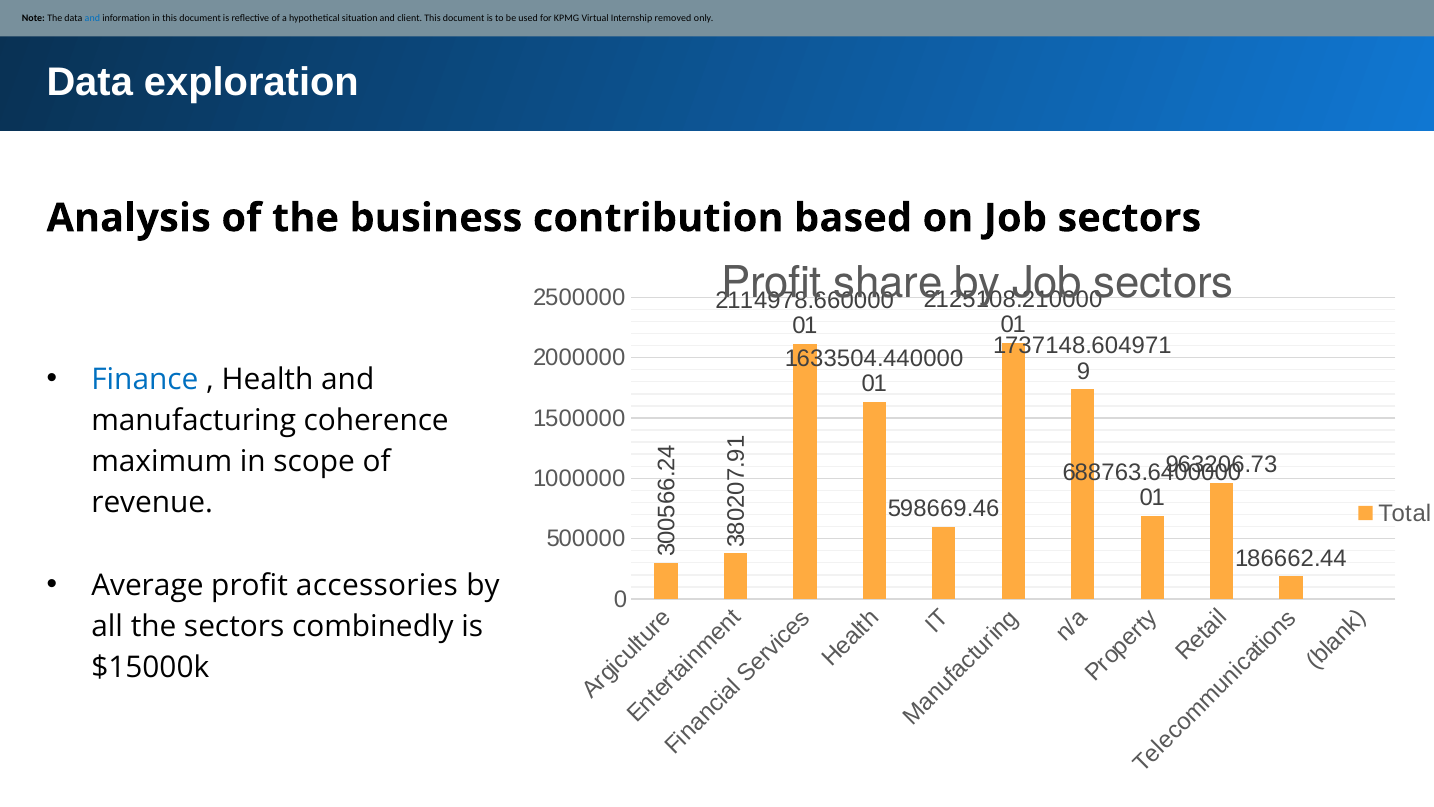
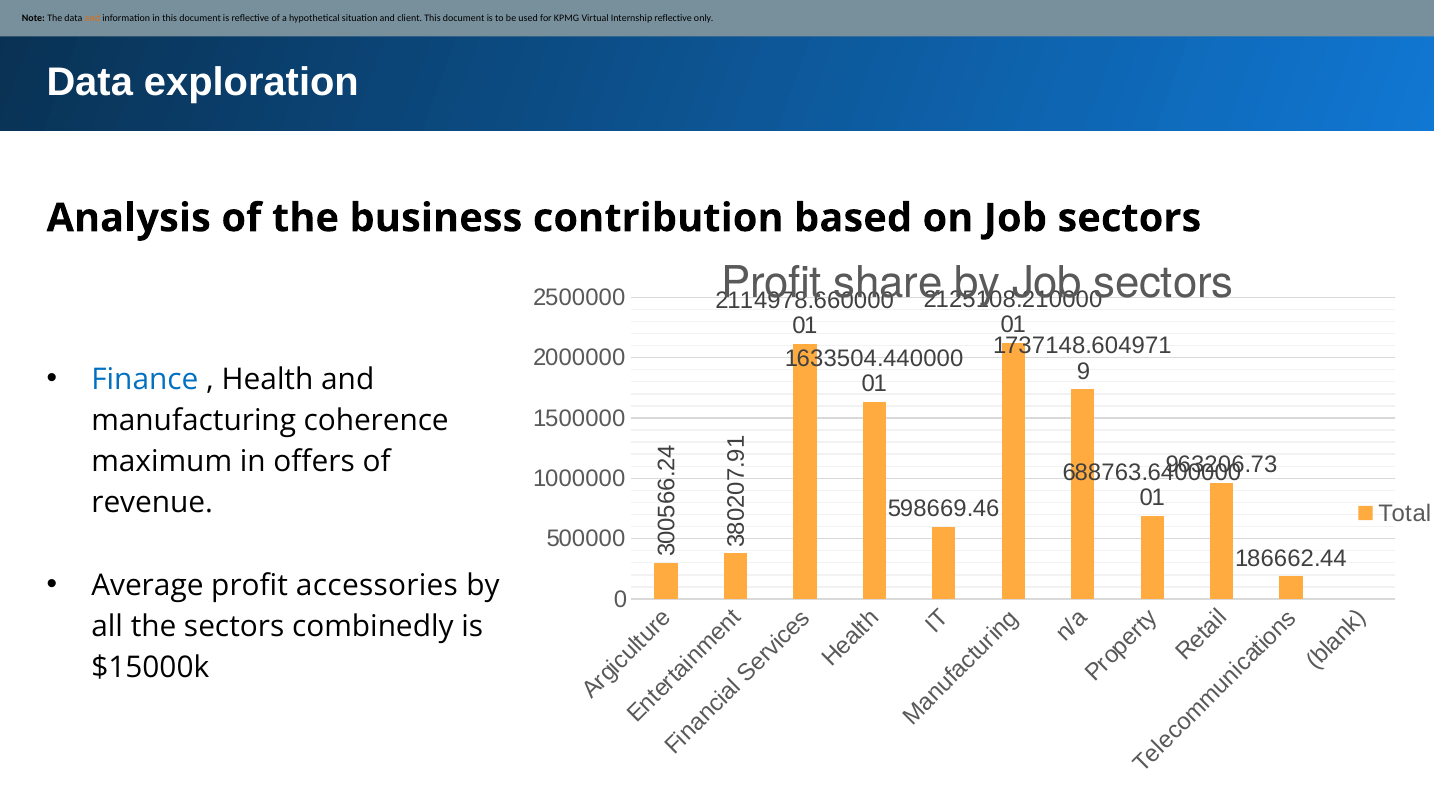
and at (92, 18) colour: blue -> orange
Internship removed: removed -> reflective
scope: scope -> offers
